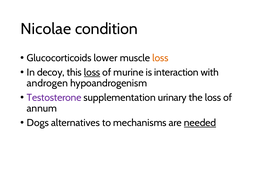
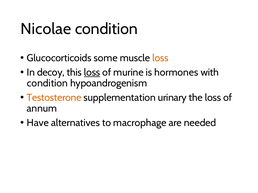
lower: lower -> some
interaction: interaction -> hormones
androgen at (47, 83): androgen -> condition
Testosterone colour: purple -> orange
Dogs: Dogs -> Have
mechanisms: mechanisms -> macrophage
needed underline: present -> none
